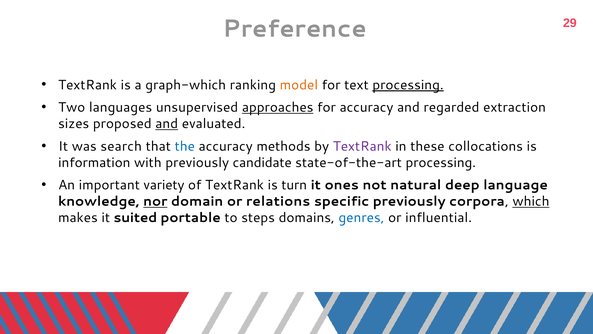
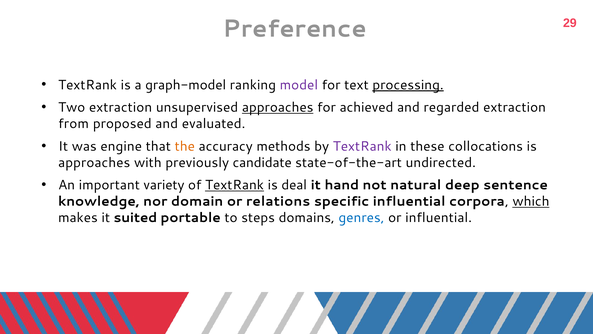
graph-which: graph-which -> graph-model
model colour: orange -> purple
Two languages: languages -> extraction
for accuracy: accuracy -> achieved
sizes: sizes -> from
and at (167, 124) underline: present -> none
search: search -> engine
the colour: blue -> orange
information at (94, 162): information -> approaches
state-of-the-art processing: processing -> undirected
TextRank at (234, 185) underline: none -> present
turn: turn -> deal
ones: ones -> hand
language: language -> sentence
nor underline: present -> none
specific previously: previously -> influential
